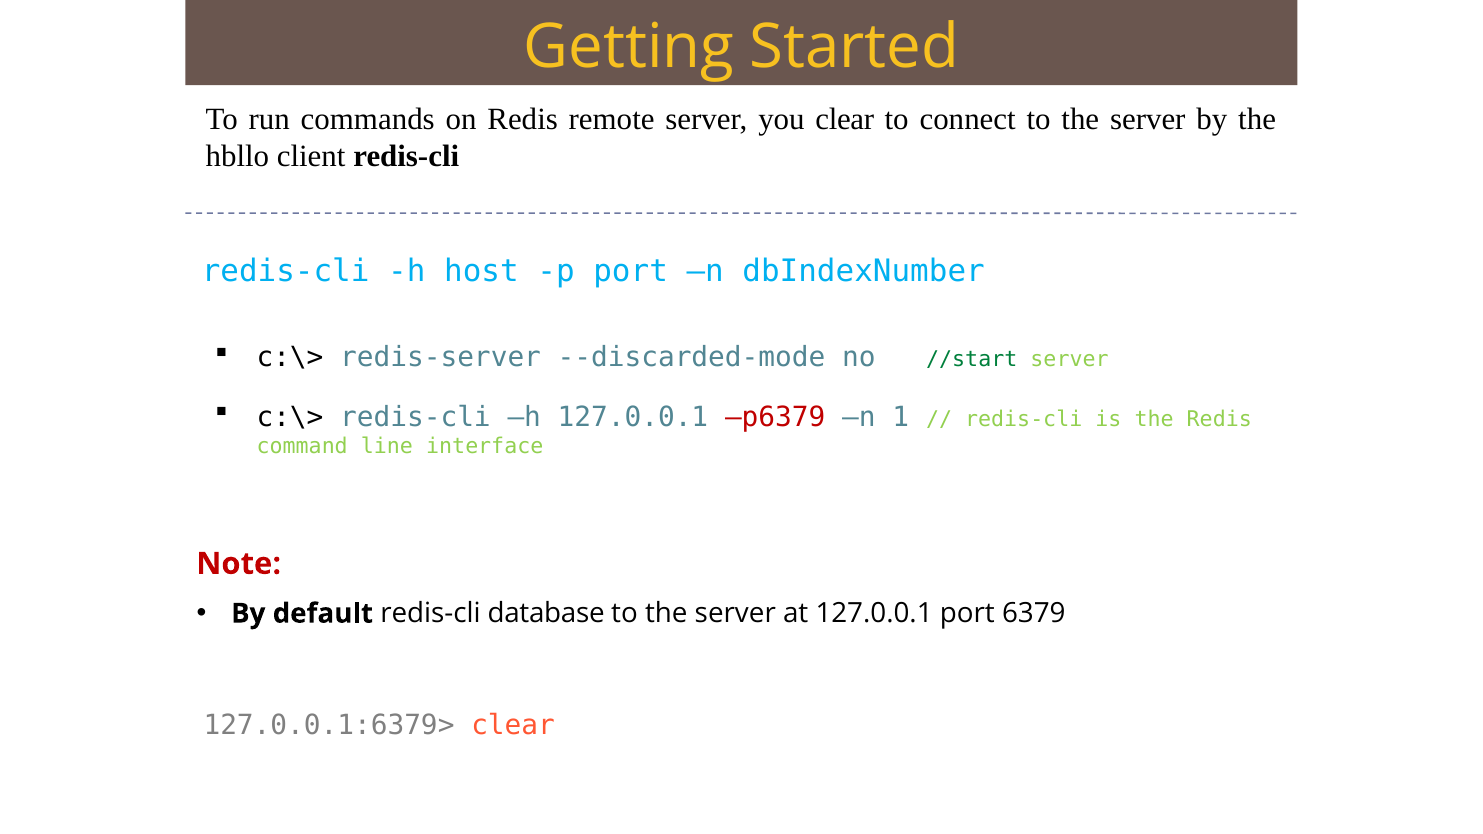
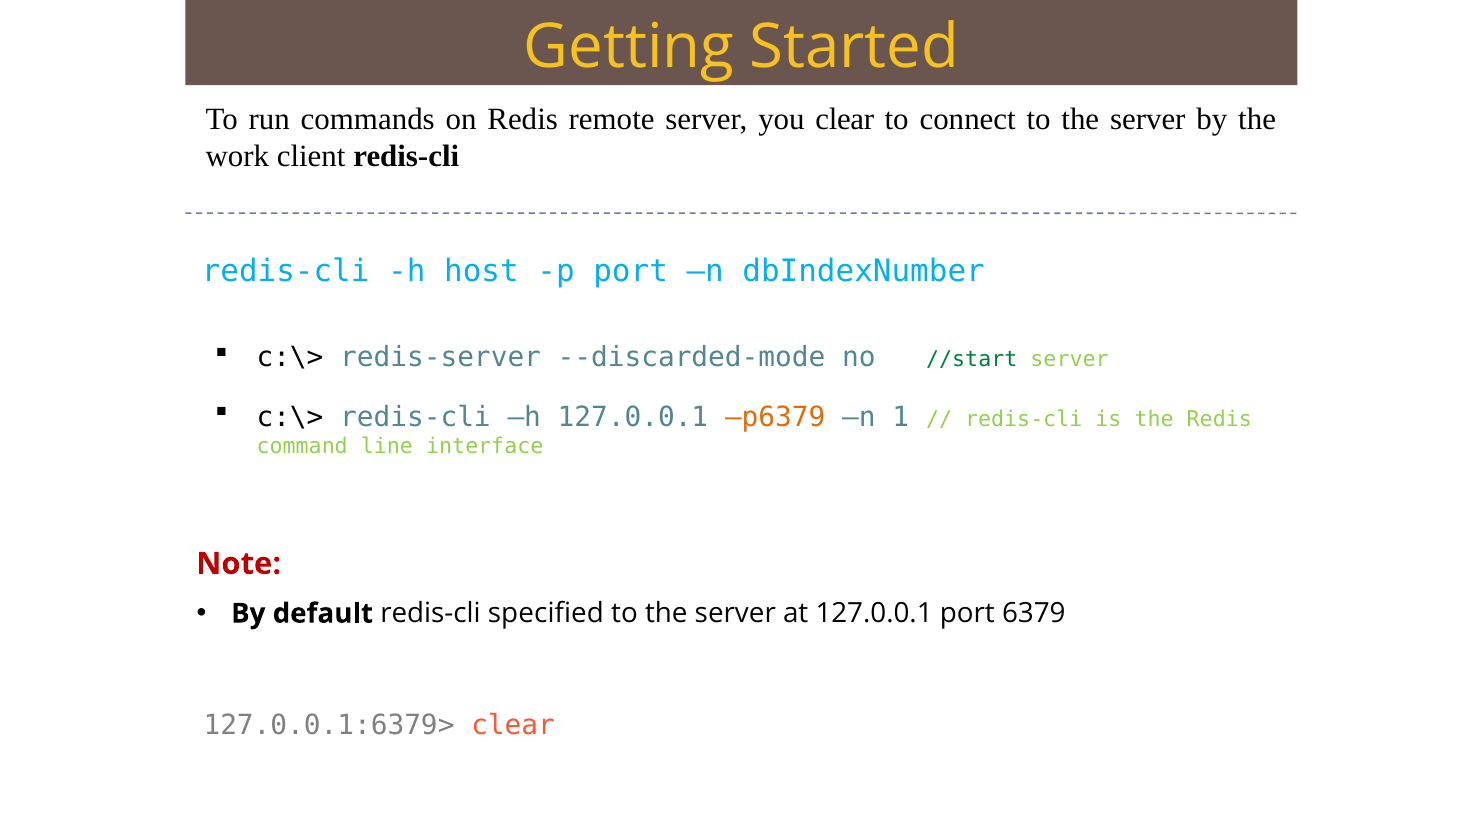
hbllo: hbllo -> work
p6379 colour: red -> orange
database: database -> specified
